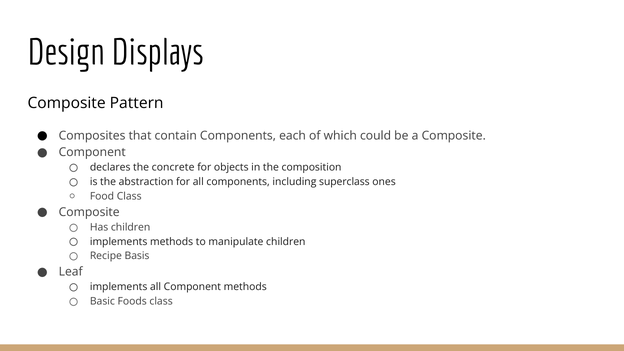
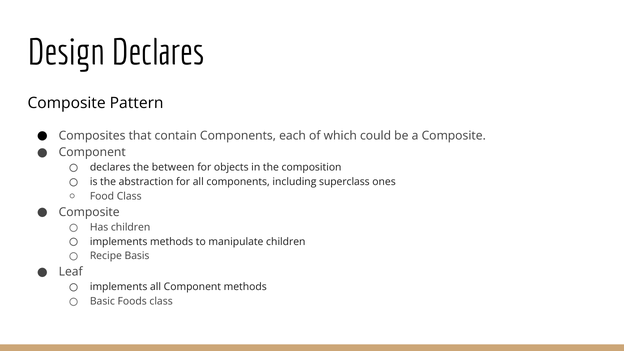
Design Displays: Displays -> Declares
concrete: concrete -> between
